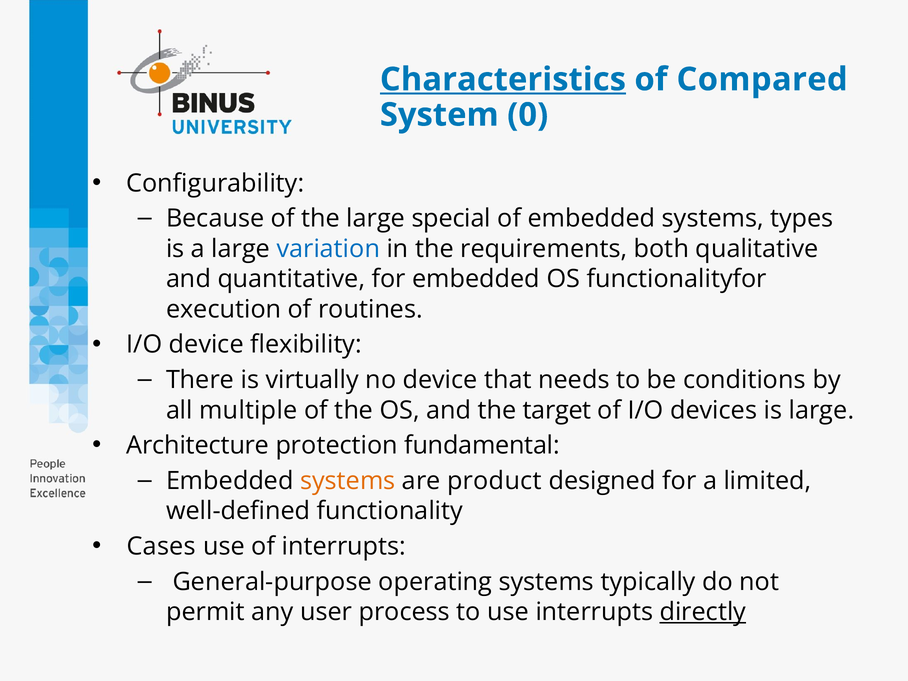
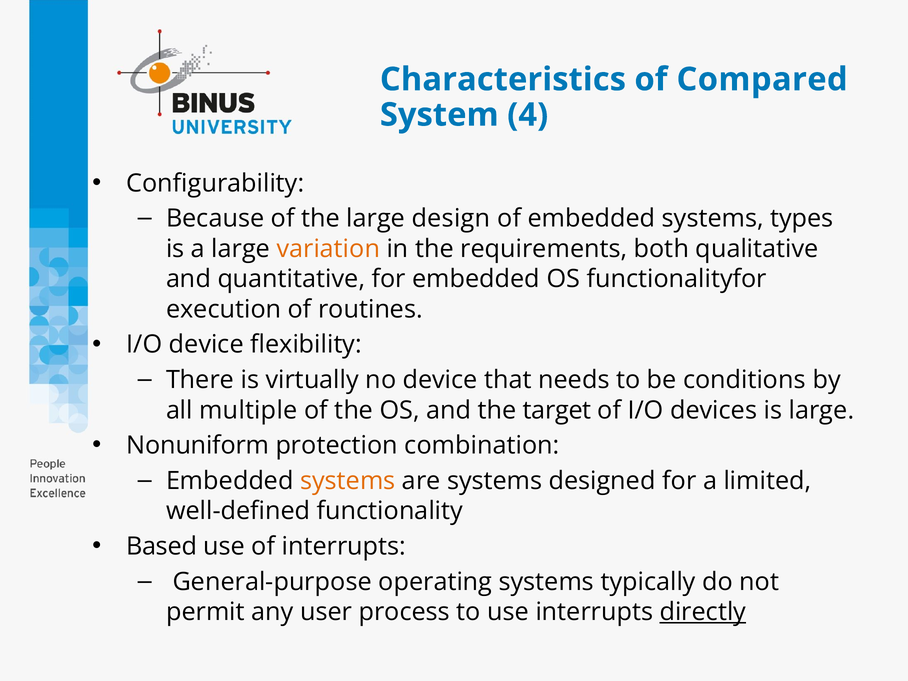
Characteristics underline: present -> none
0: 0 -> 4
special: special -> design
variation colour: blue -> orange
Architecture: Architecture -> Nonuniform
fundamental: fundamental -> combination
are product: product -> systems
Cases: Cases -> Based
